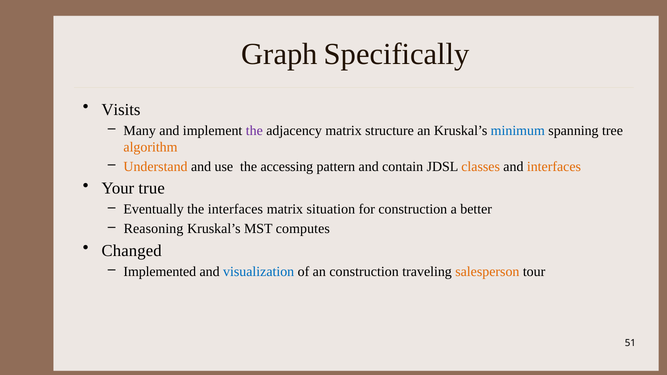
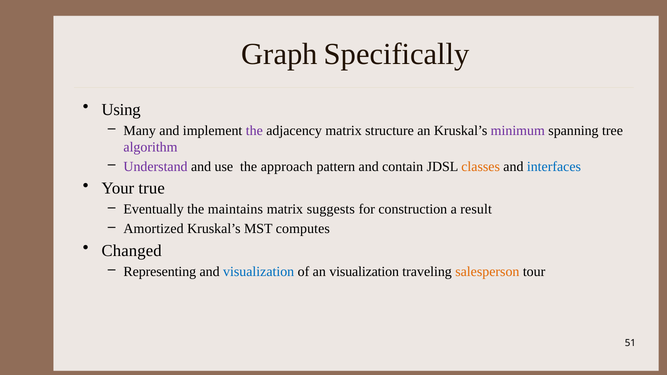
Visits: Visits -> Using
minimum colour: blue -> purple
algorithm colour: orange -> purple
Understand colour: orange -> purple
accessing: accessing -> approach
interfaces at (554, 167) colour: orange -> blue
the interfaces: interfaces -> maintains
situation: situation -> suggests
better: better -> result
Reasoning: Reasoning -> Amortized
Implemented: Implemented -> Representing
an construction: construction -> visualization
